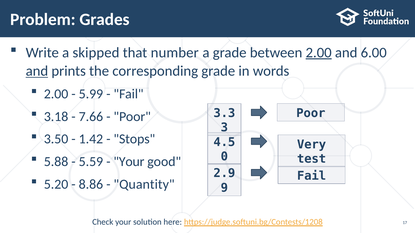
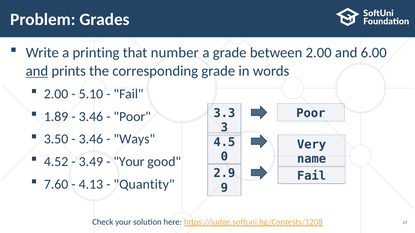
skipped: skipped -> printing
2.00 at (319, 53) underline: present -> none
5.99: 5.99 -> 5.10
3.18: 3.18 -> 1.89
7.66 at (91, 117): 7.66 -> 3.46
1.42 at (91, 139): 1.42 -> 3.46
Stops: Stops -> Ways
test: test -> name
5.88: 5.88 -> 4.52
5.59: 5.59 -> 3.49
5.20: 5.20 -> 7.60
8.86: 8.86 -> 4.13
